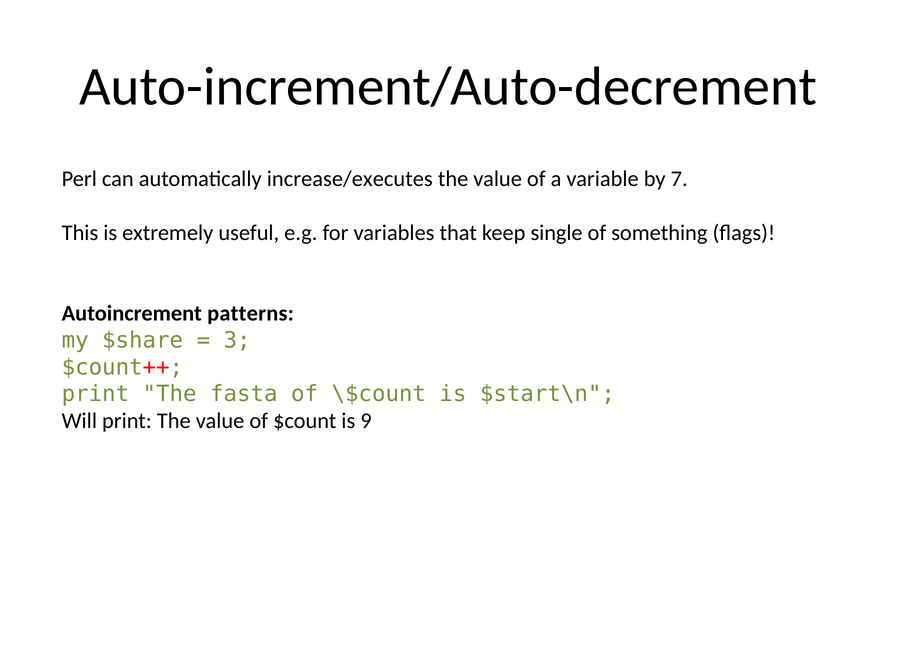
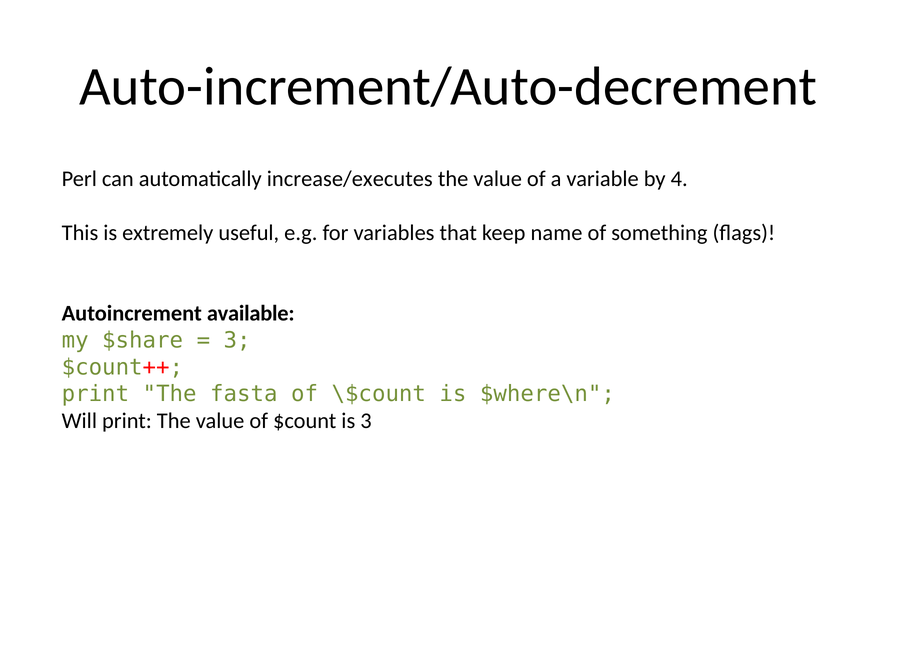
7: 7 -> 4
single: single -> name
patterns: patterns -> available
$start\n: $start\n -> $where\n
is 9: 9 -> 3
